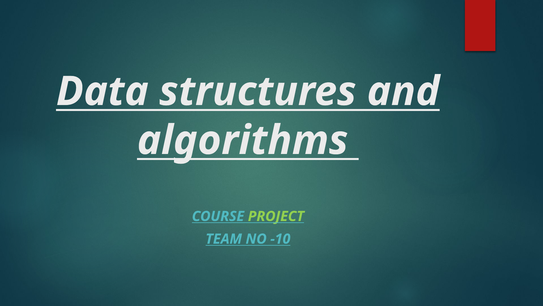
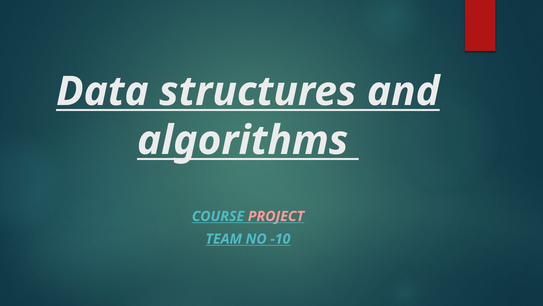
PROJECT colour: light green -> pink
